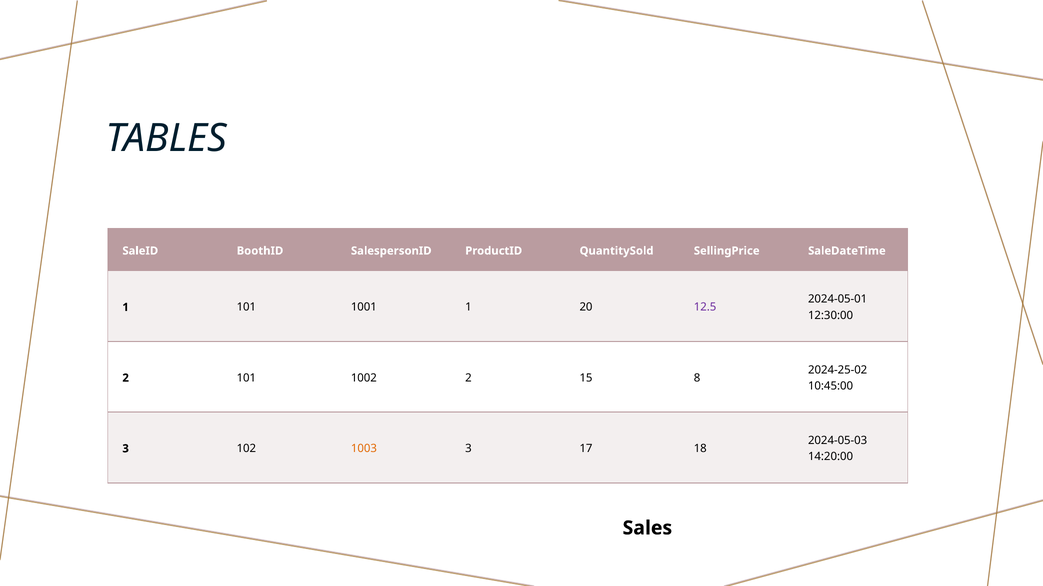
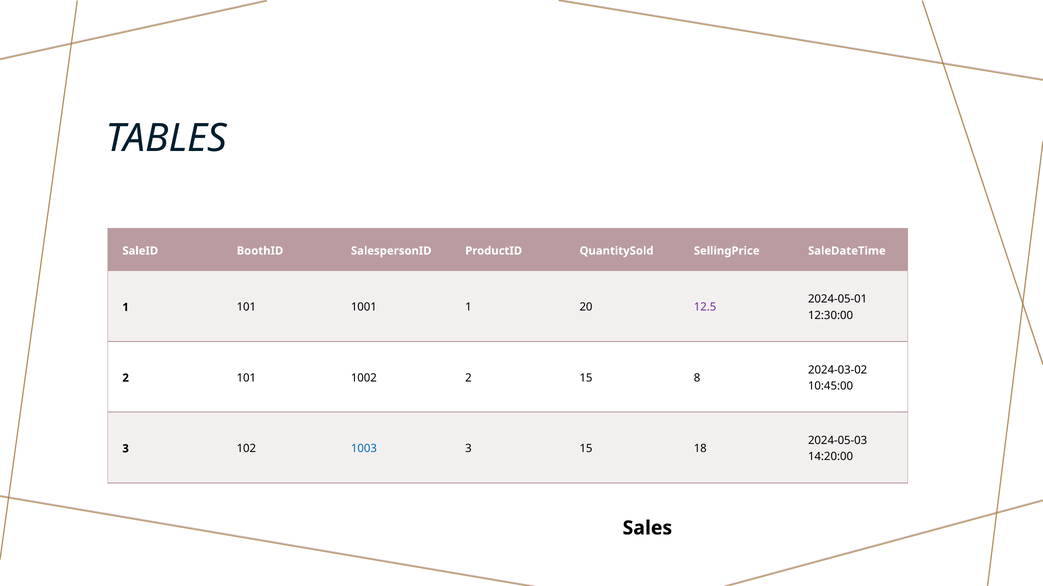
2024-25-02: 2024-25-02 -> 2024-03-02
1003 colour: orange -> blue
3 17: 17 -> 15
